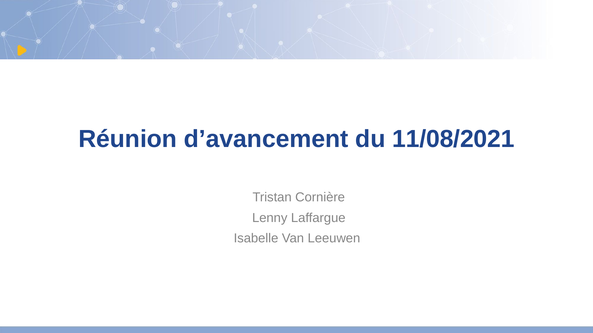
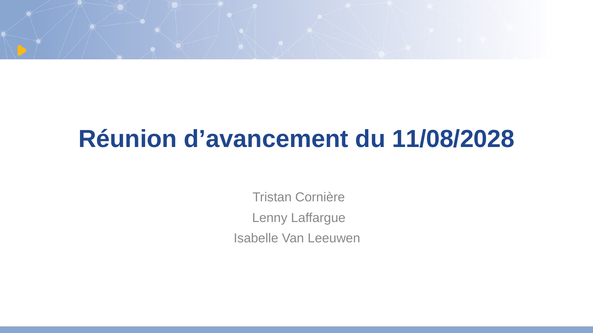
11/08/2021: 11/08/2021 -> 11/08/2028
